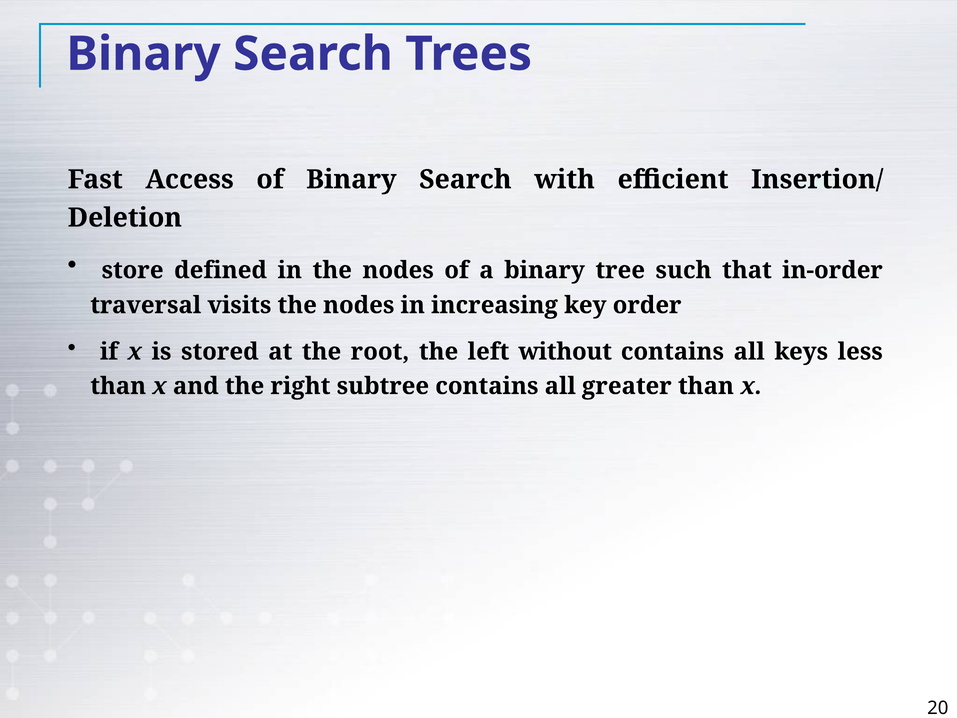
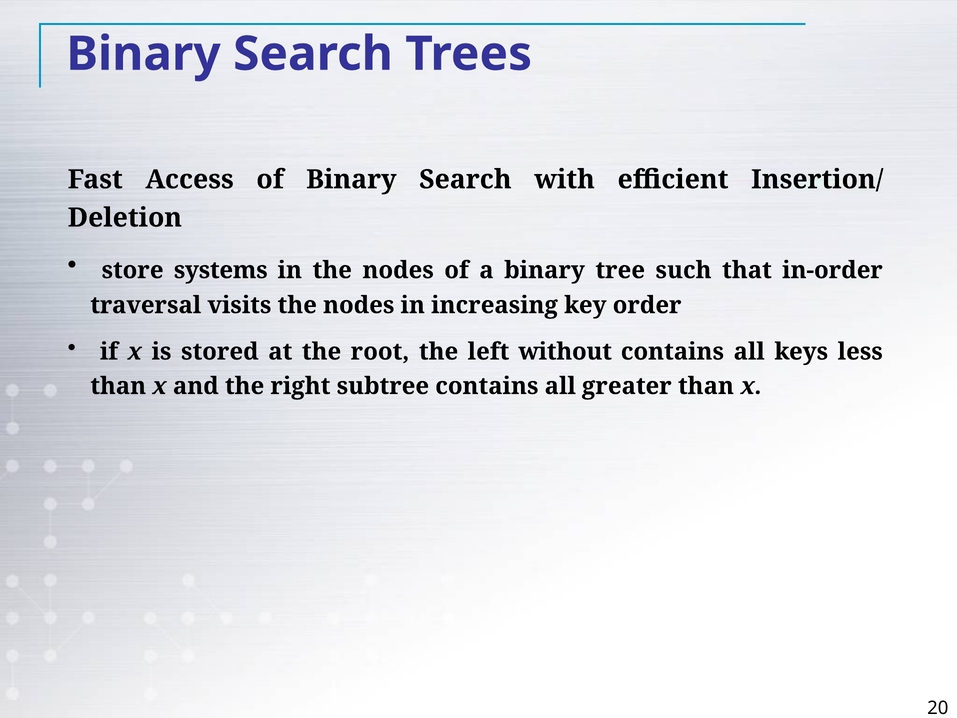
defined: defined -> systems
